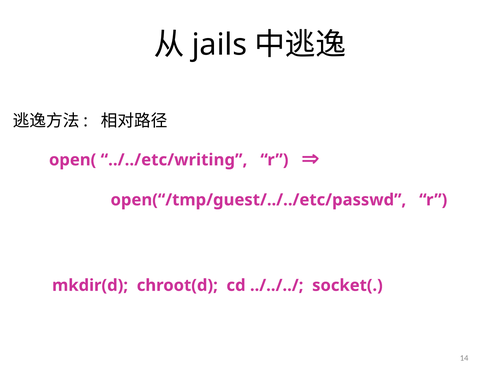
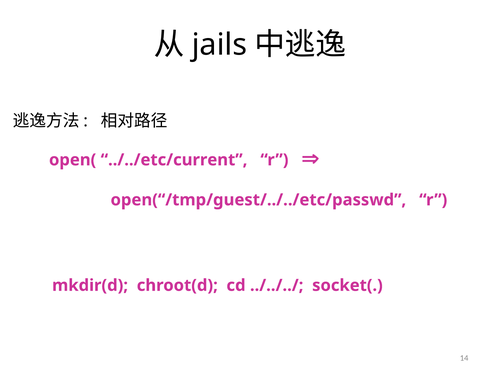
../../etc/writing: ../../etc/writing -> ../../etc/current
